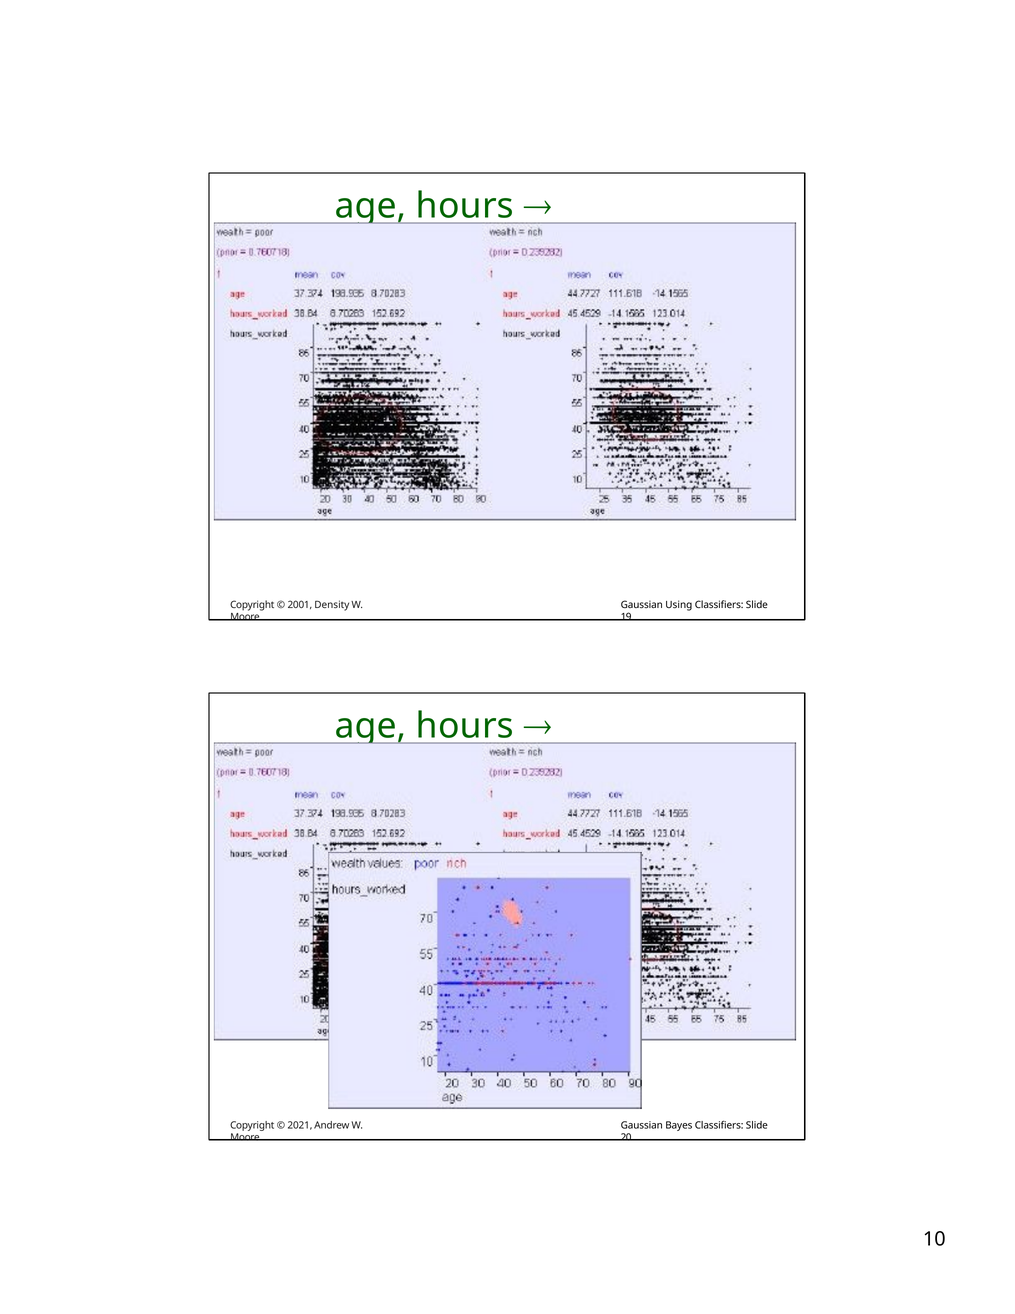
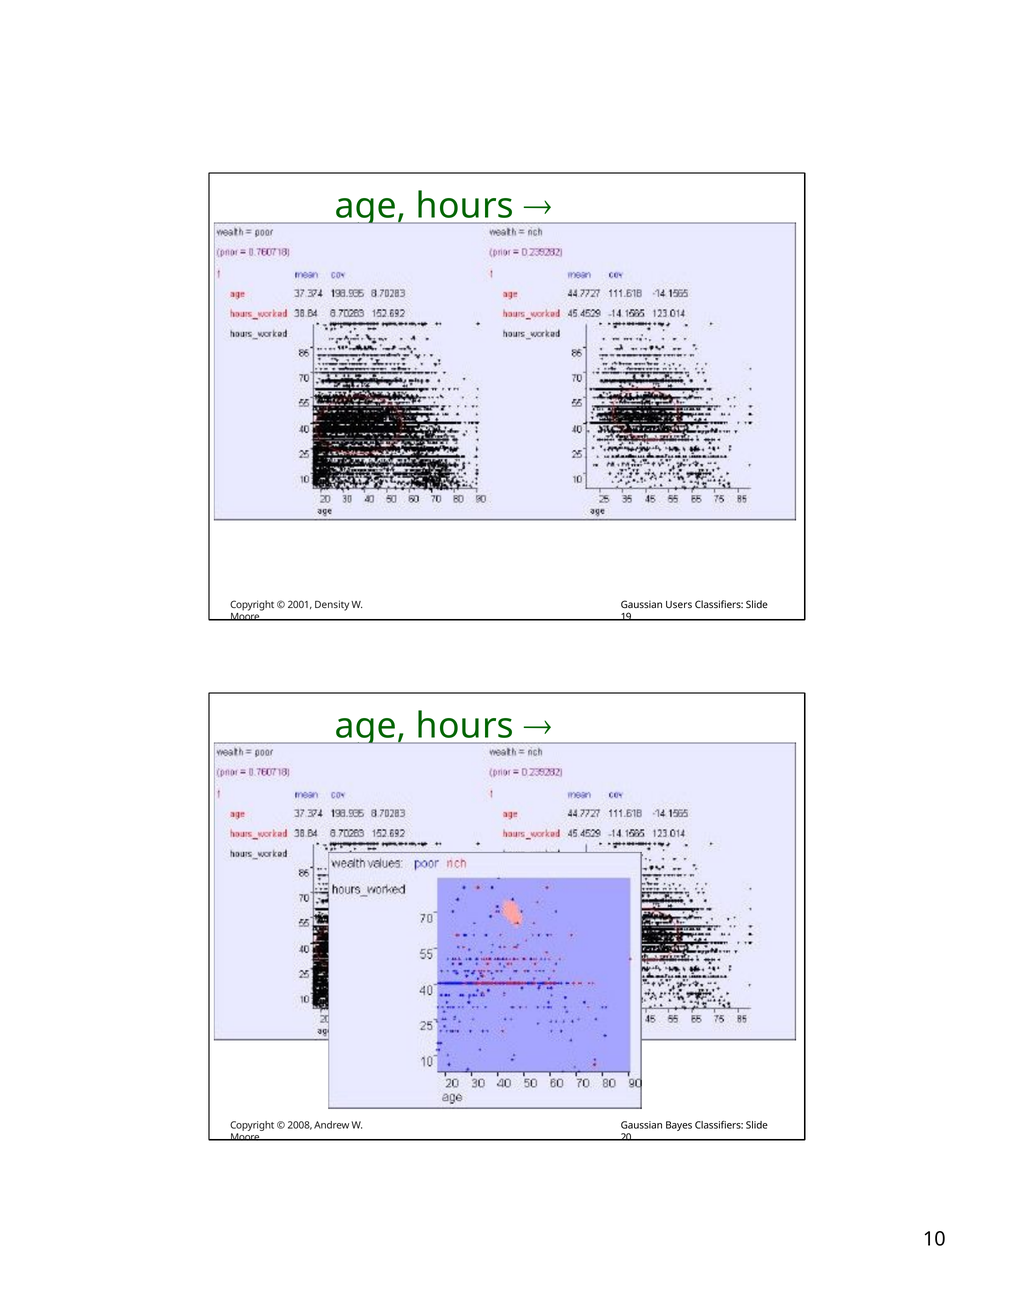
Using: Using -> Users
2021: 2021 -> 2008
